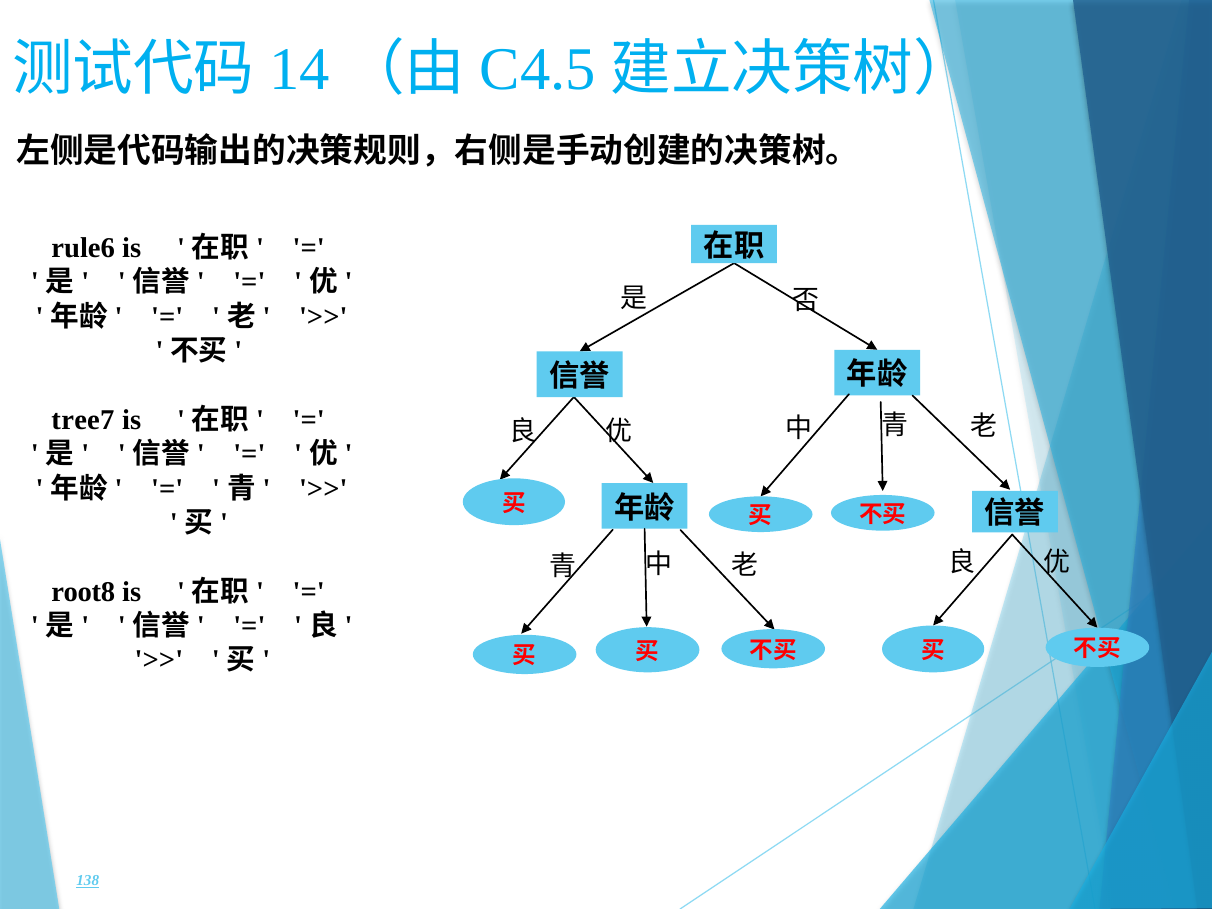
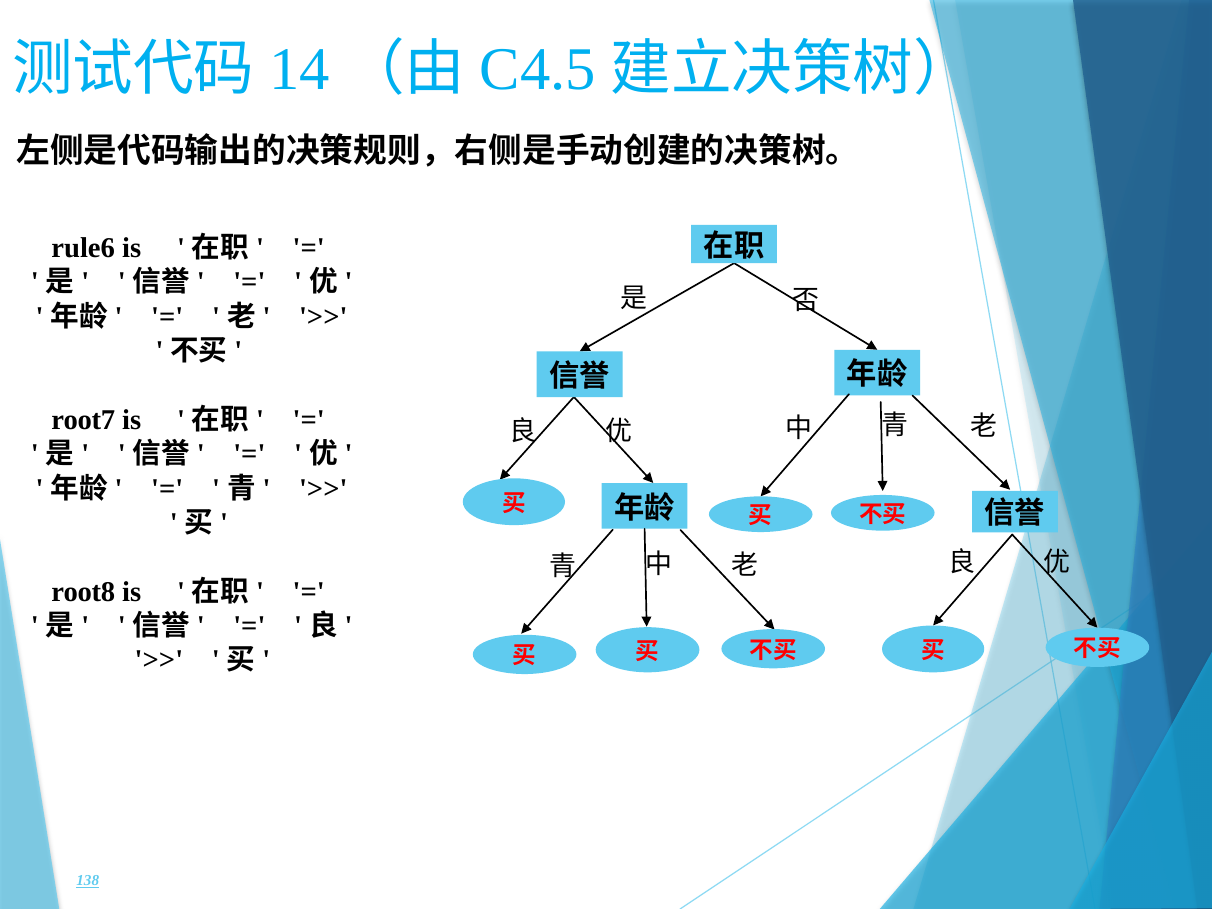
tree7: tree7 -> root7
